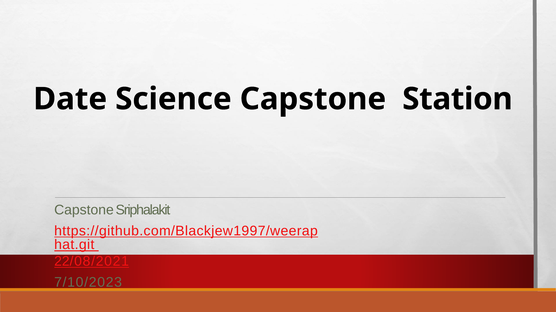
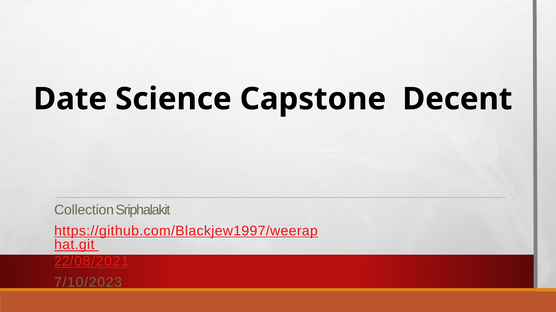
Station: Station -> Decent
Capstone at (84, 210): Capstone -> Collection
